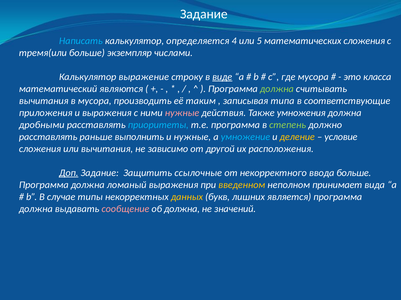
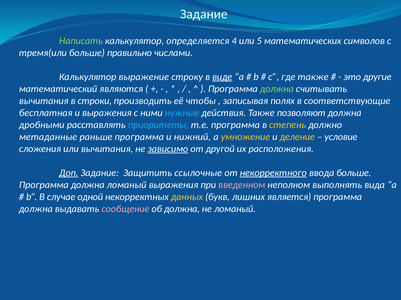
Написать colour: light blue -> light green
математических сложения: сложения -> символов
экземпляр: экземпляр -> правильно
где мусора: мусора -> также
класса: класса -> другие
в мусора: мусора -> строки
таким: таким -> чтобы
типа: типа -> полях
приложения: приложения -> бесплатная
нужные at (182, 113) colour: pink -> light blue
умножения: умножения -> позволяют
степень colour: light green -> yellow
расставлять at (48, 137): расставлять -> метаданные
раньше выполнить: выполнить -> программа
и нужные: нужные -> нижний
умножение colour: light blue -> yellow
зависимо underline: none -> present
некорректного underline: none -> present
введенном colour: yellow -> pink
принимает: принимает -> выполнять
типы: типы -> одной
не значений: значений -> ломаный
